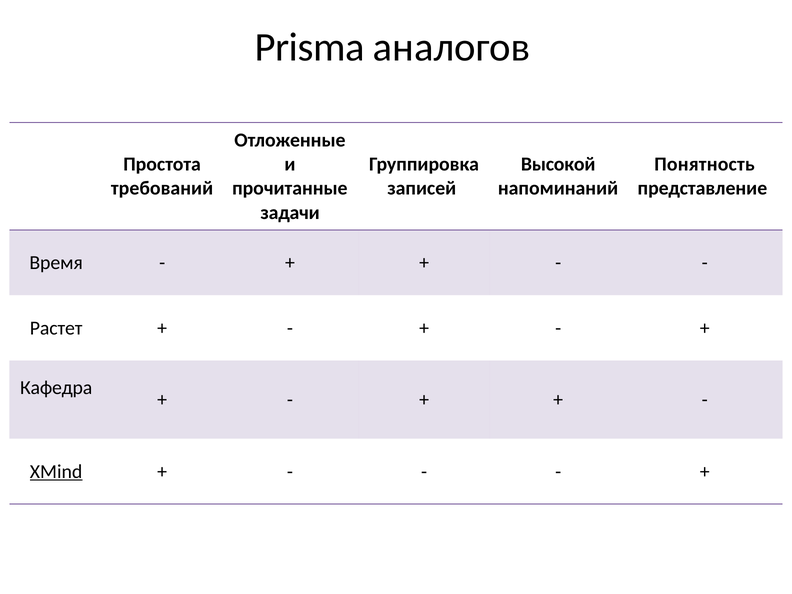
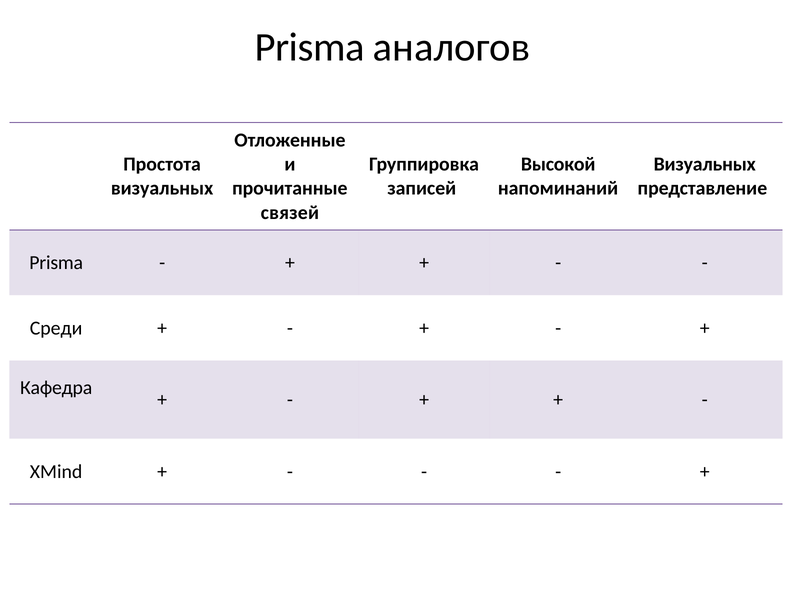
Понятность at (705, 164): Понятность -> Визуальных
требований at (162, 188): требований -> визуальных
задачи: задачи -> связей
Время at (56, 263): Время -> Prisma
Растет: Растет -> Среди
XMind underline: present -> none
